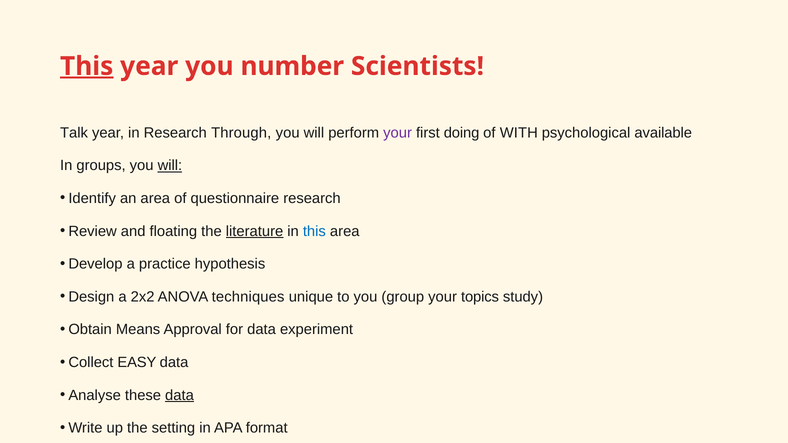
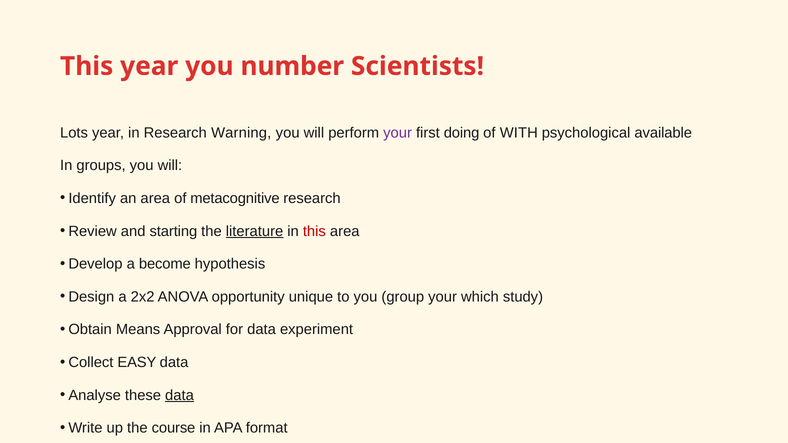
This at (87, 66) underline: present -> none
Talk: Talk -> Lots
Through: Through -> Warning
will at (170, 166) underline: present -> none
questionnaire: questionnaire -> metacognitive
floating: floating -> starting
this at (314, 231) colour: blue -> red
practice: practice -> become
techniques: techniques -> opportunity
topics: topics -> which
setting: setting -> course
